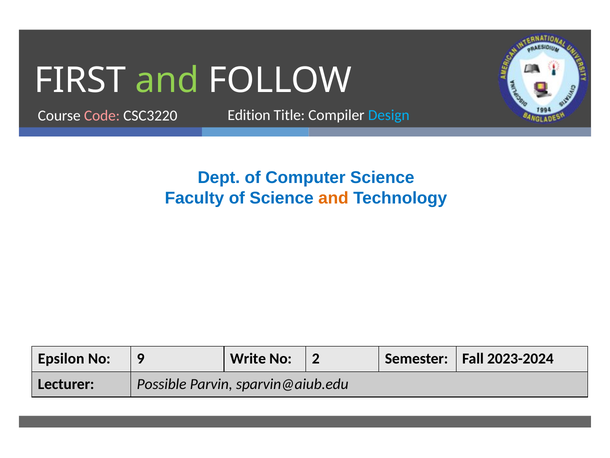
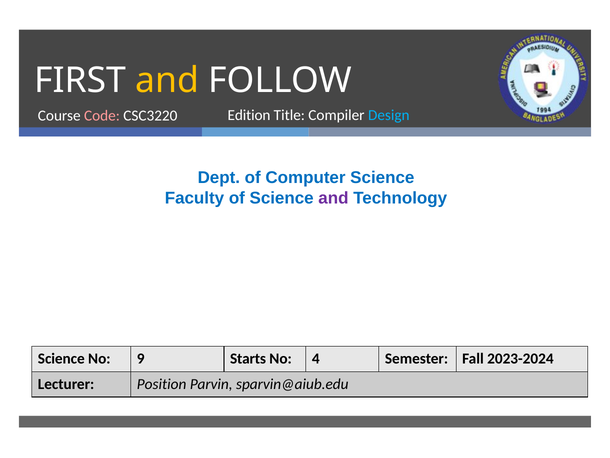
and at (167, 81) colour: light green -> yellow
and at (333, 198) colour: orange -> purple
Epsilon at (61, 359): Epsilon -> Science
Write: Write -> Starts
2: 2 -> 4
Possible: Possible -> Position
